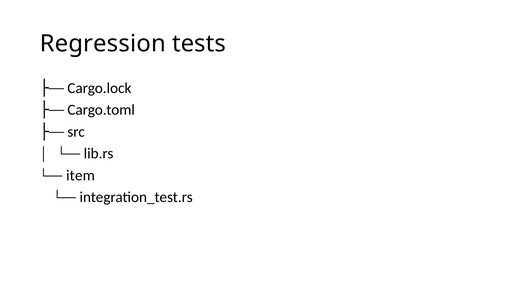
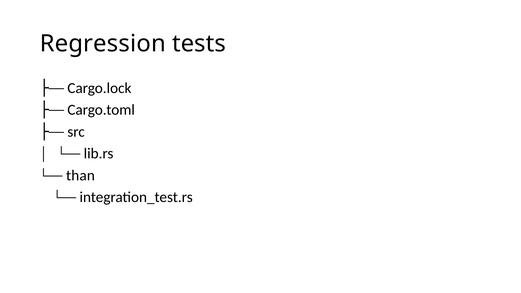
item: item -> than
